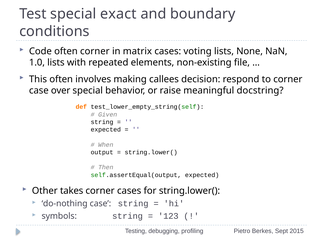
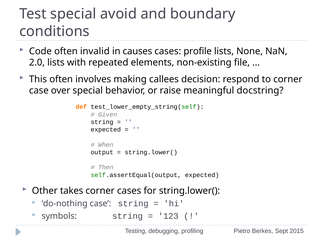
exact: exact -> avoid
often corner: corner -> invalid
matrix: matrix -> causes
voting: voting -> profile
1.0: 1.0 -> 2.0
